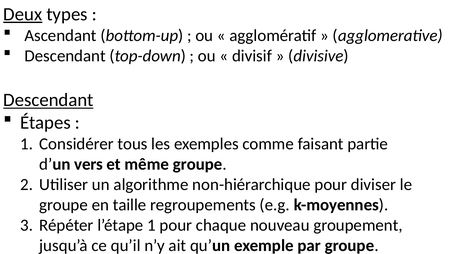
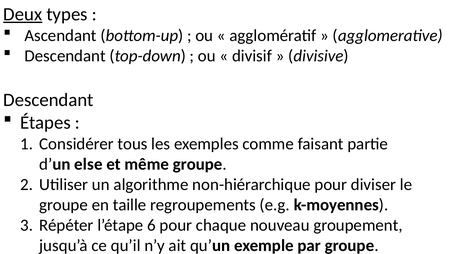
Descendant at (48, 100) underline: present -> none
vers: vers -> else
l’étape 1: 1 -> 6
